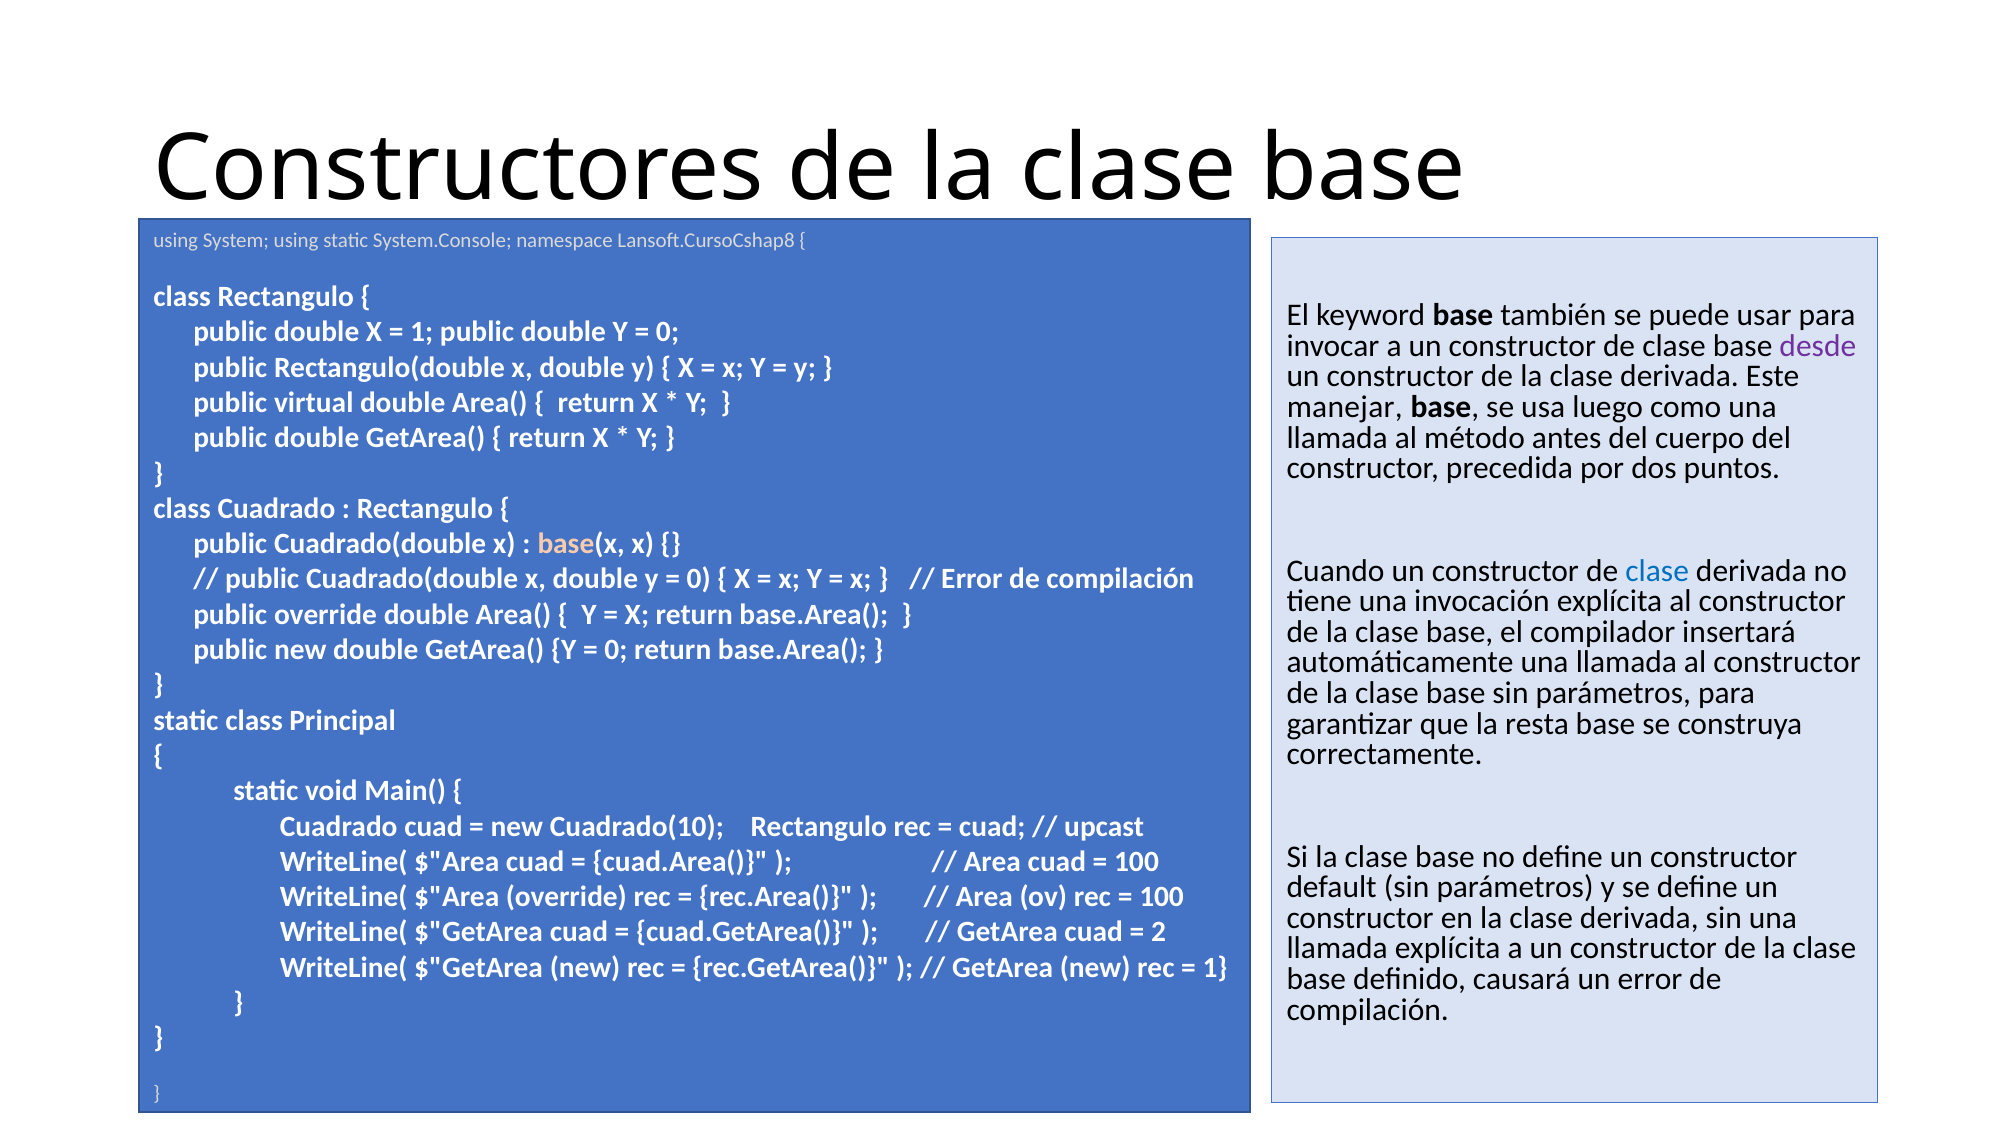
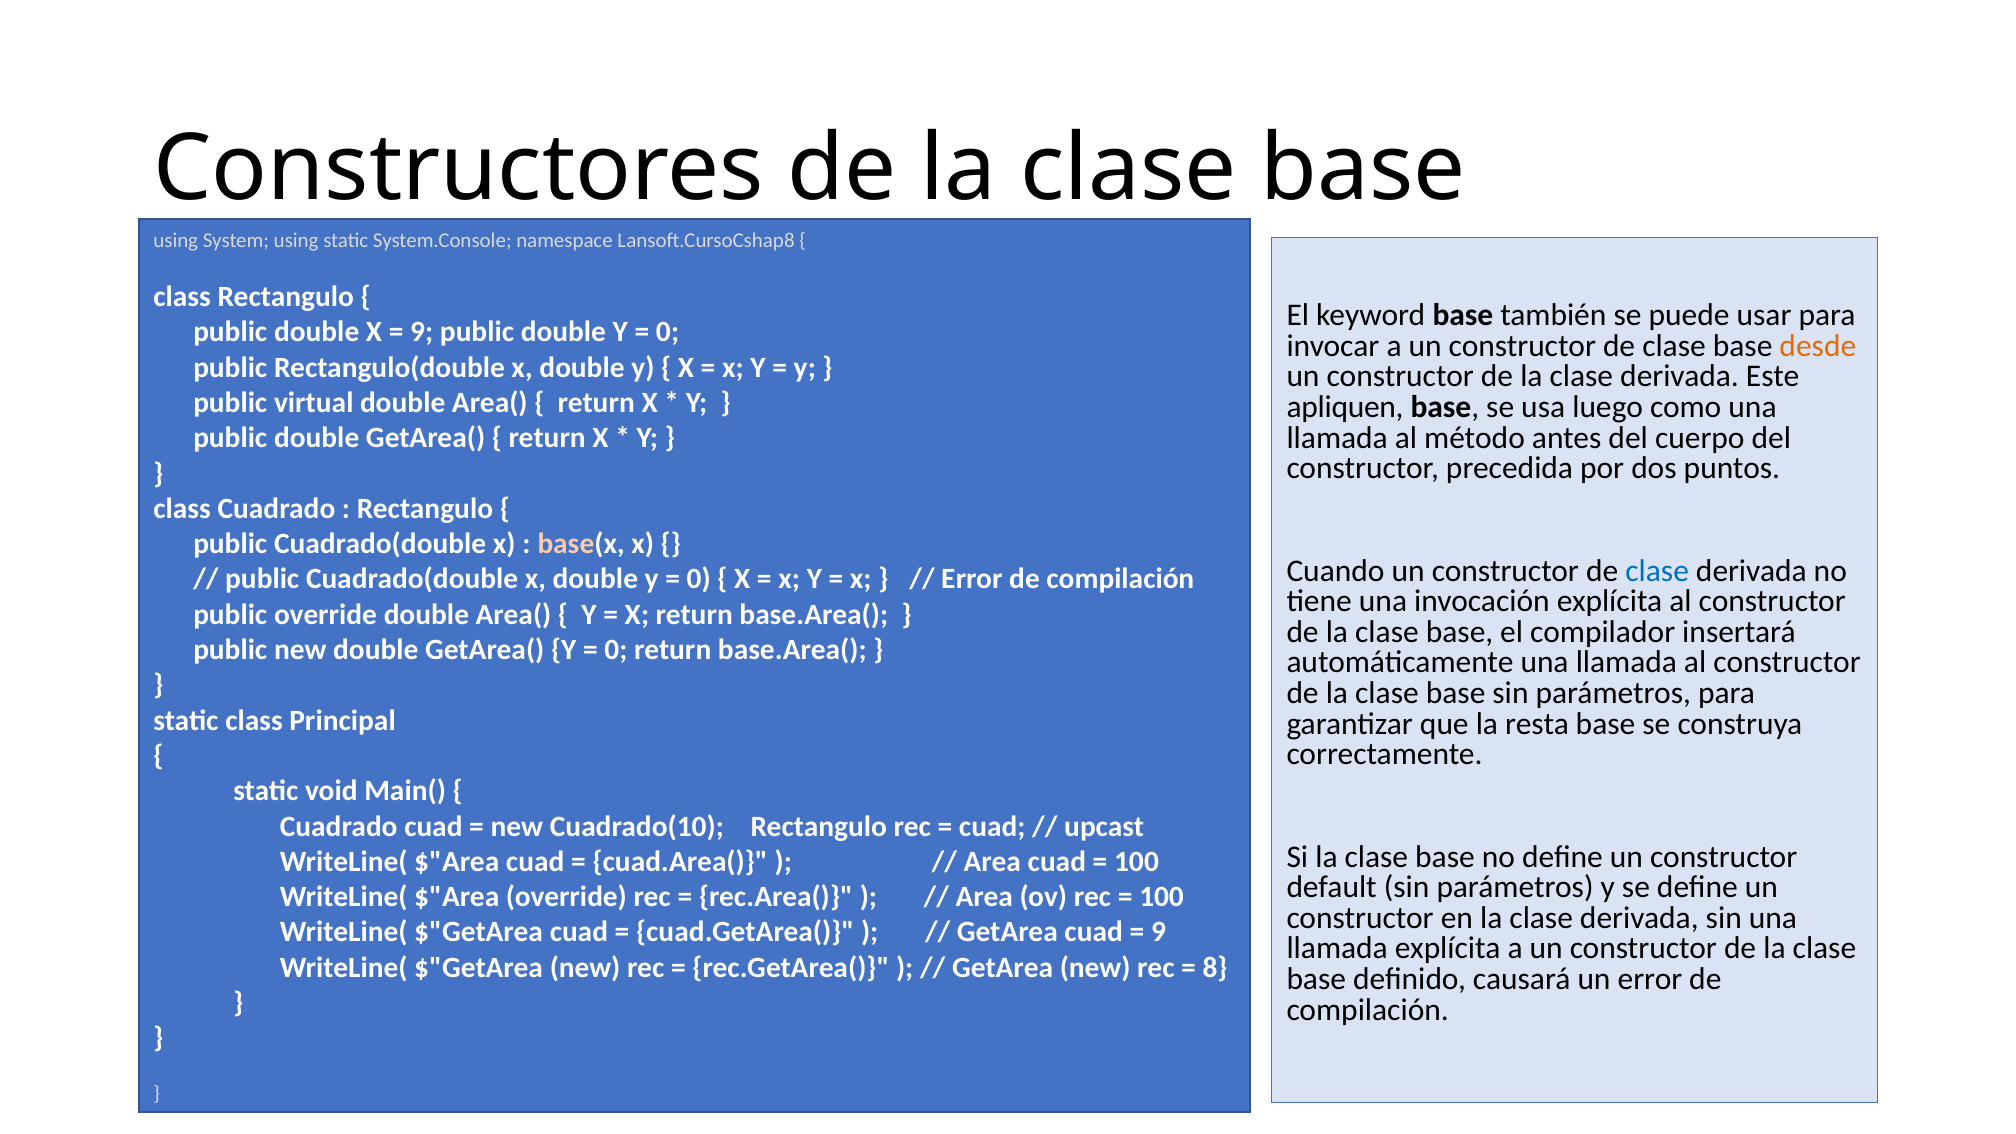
1 at (422, 332): 1 -> 9
desde colour: purple -> orange
manejar: manejar -> apliquen
2 at (1158, 932): 2 -> 9
1 at (1215, 968): 1 -> 8
